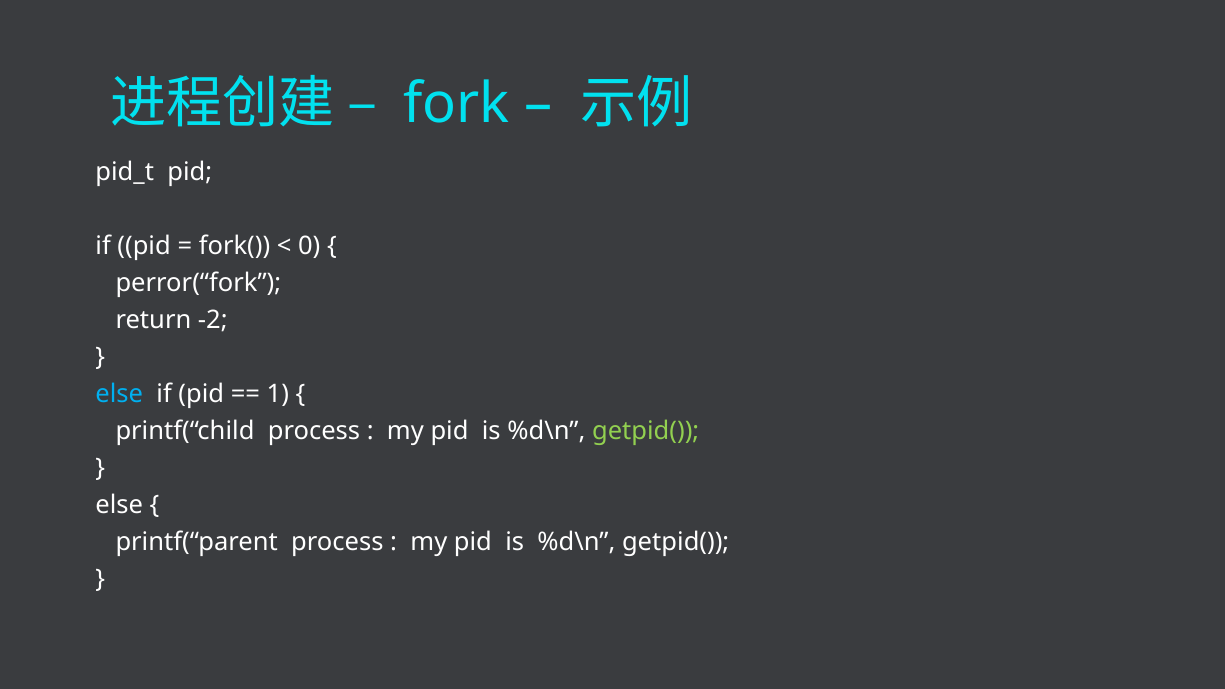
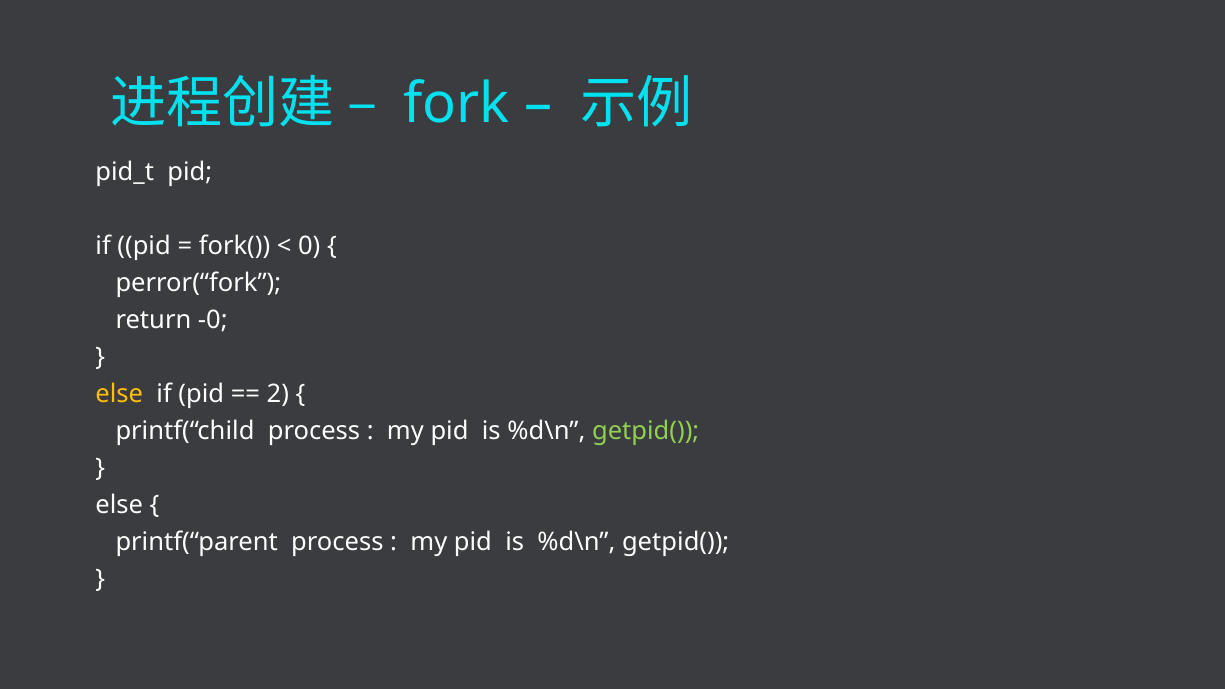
-2: -2 -> -0
else at (119, 394) colour: light blue -> yellow
1: 1 -> 2
